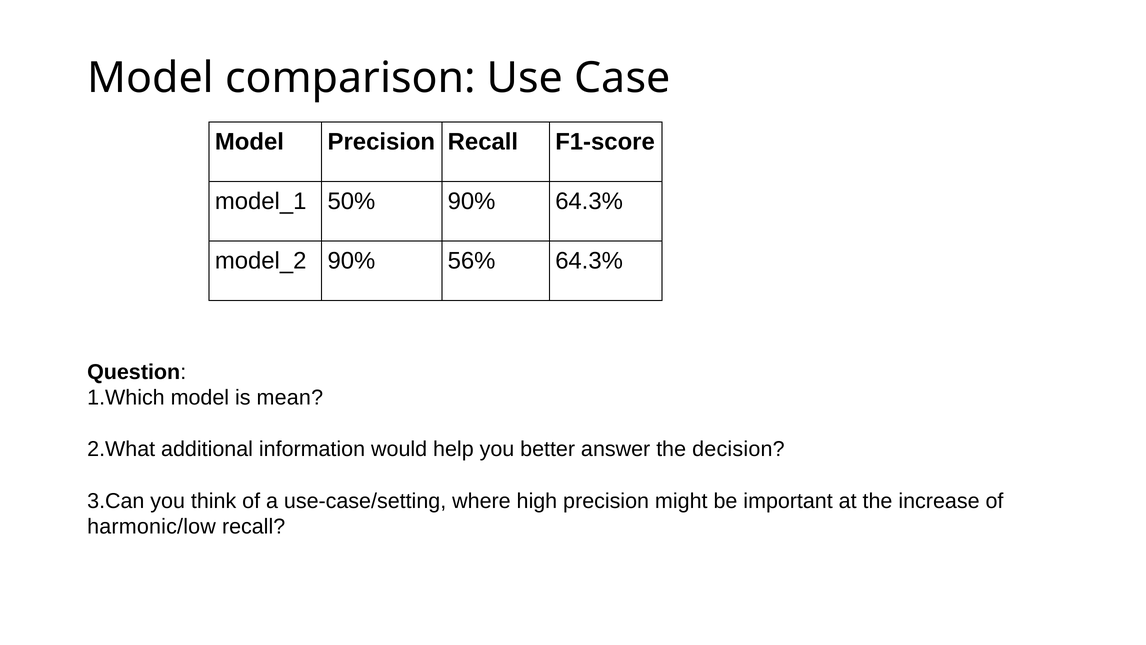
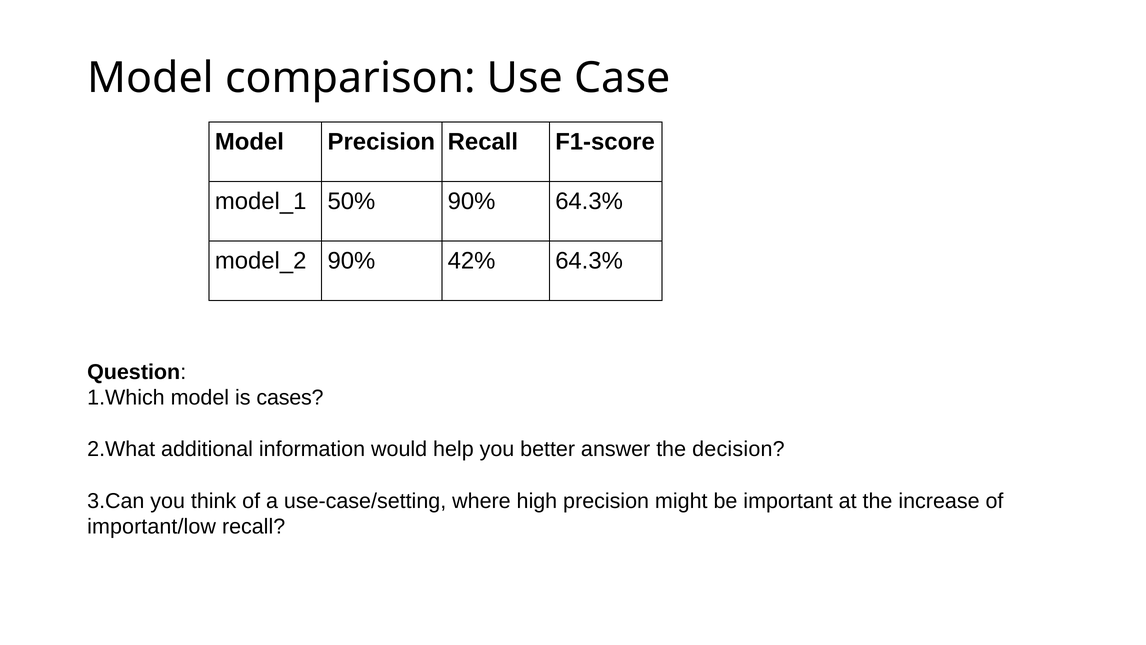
56%: 56% -> 42%
mean: mean -> cases
harmonic/low: harmonic/low -> important/low
